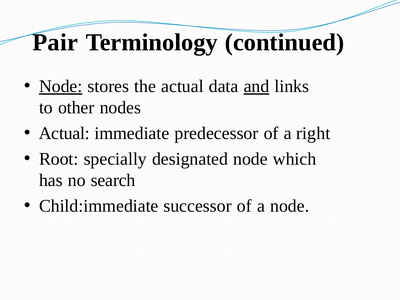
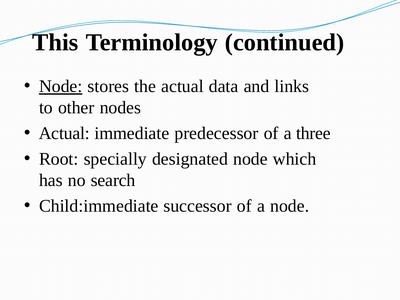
Pair: Pair -> This
and underline: present -> none
right: right -> three
